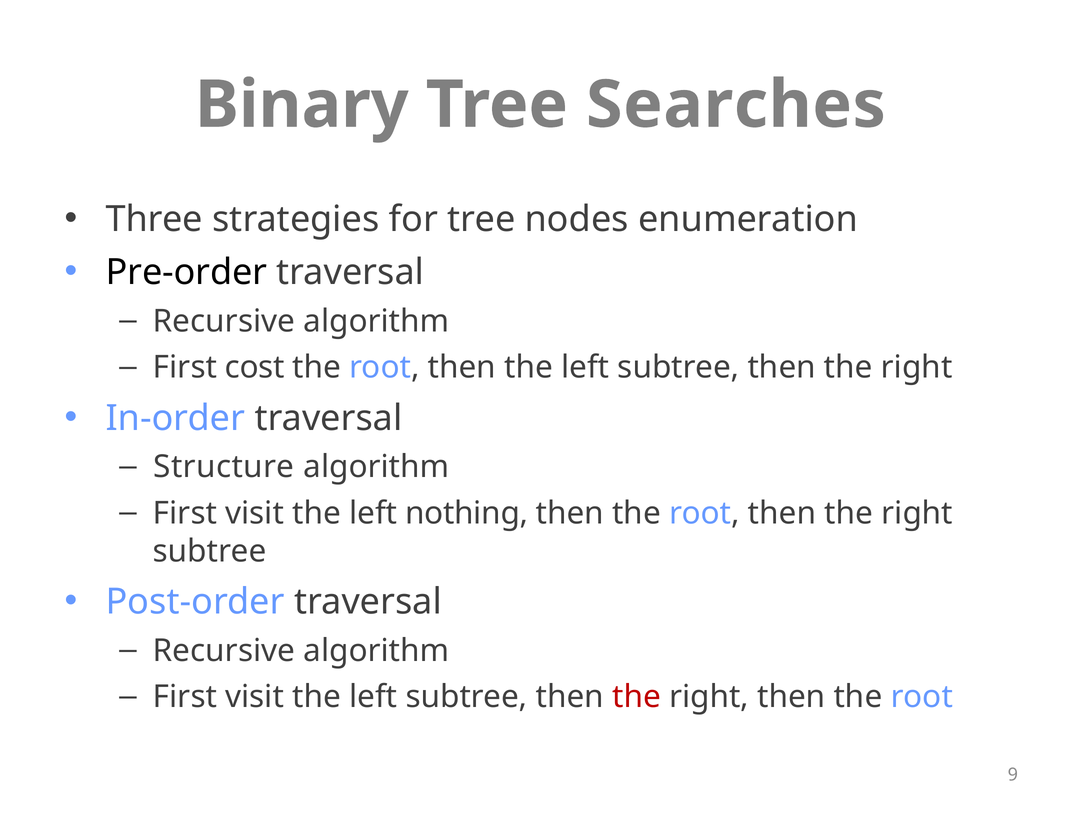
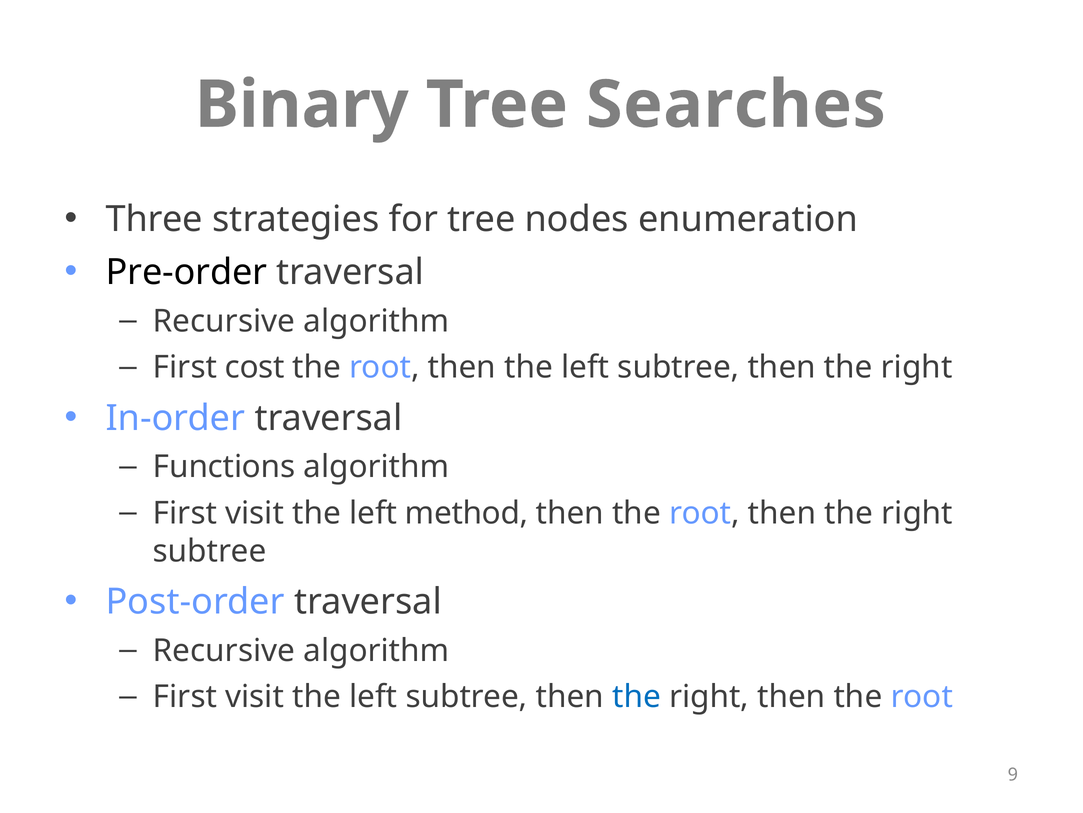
Structure: Structure -> Functions
nothing: nothing -> method
the at (636, 696) colour: red -> blue
